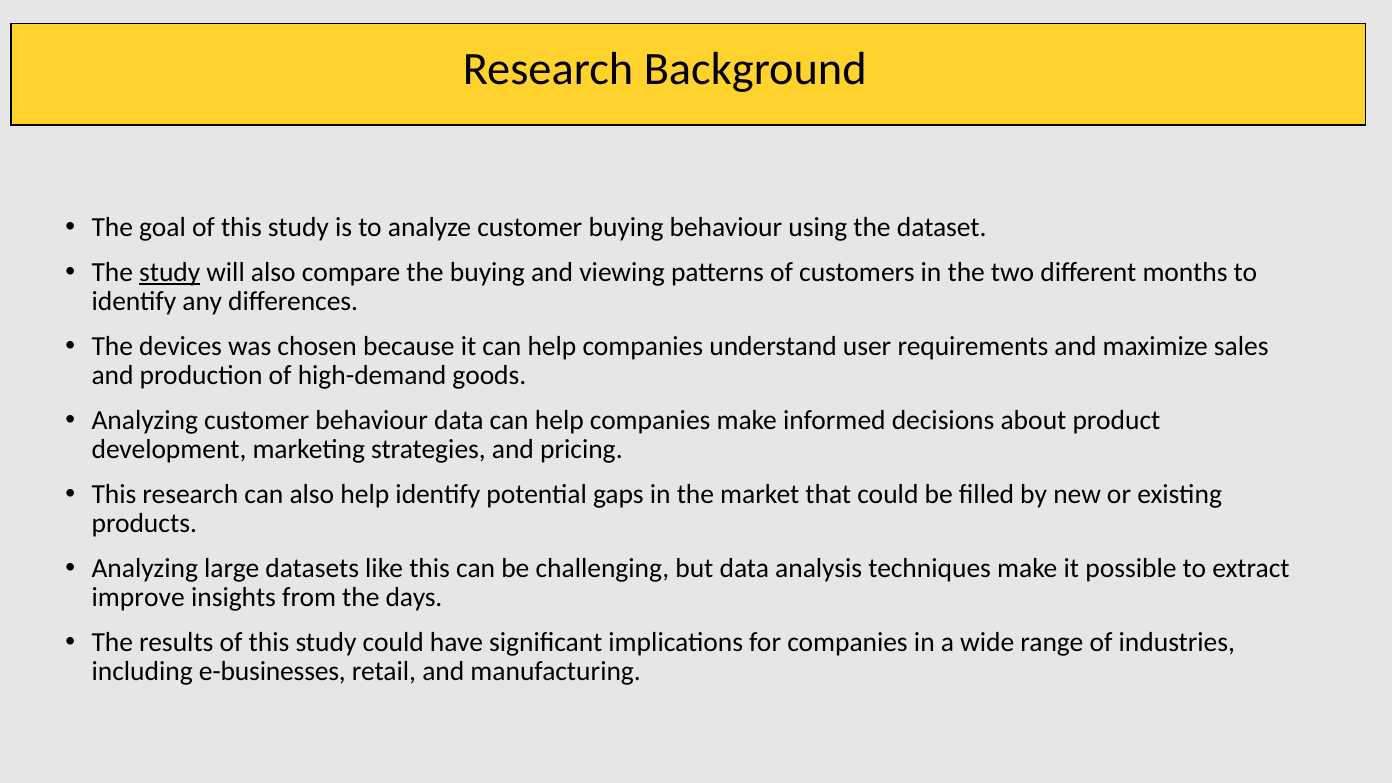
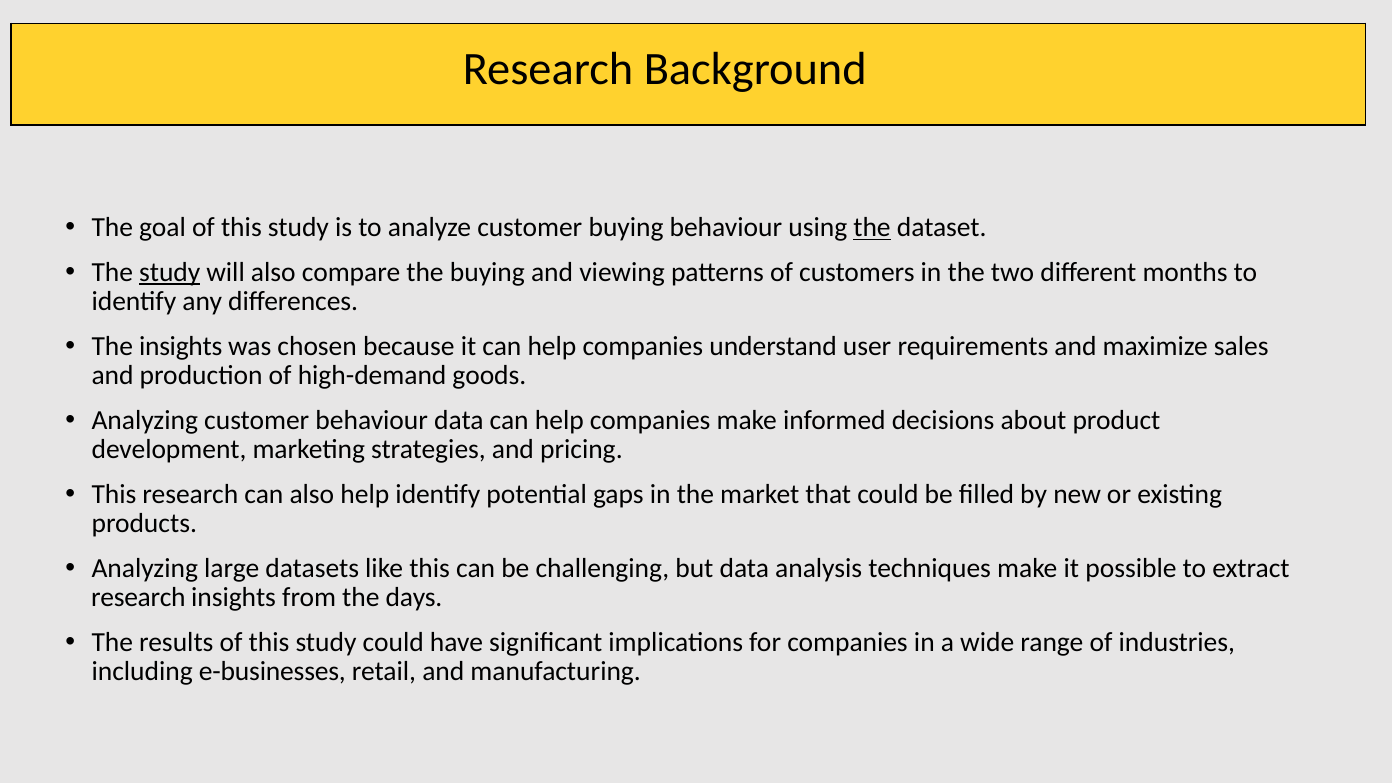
the at (872, 228) underline: none -> present
The devices: devices -> insights
improve at (138, 598): improve -> research
